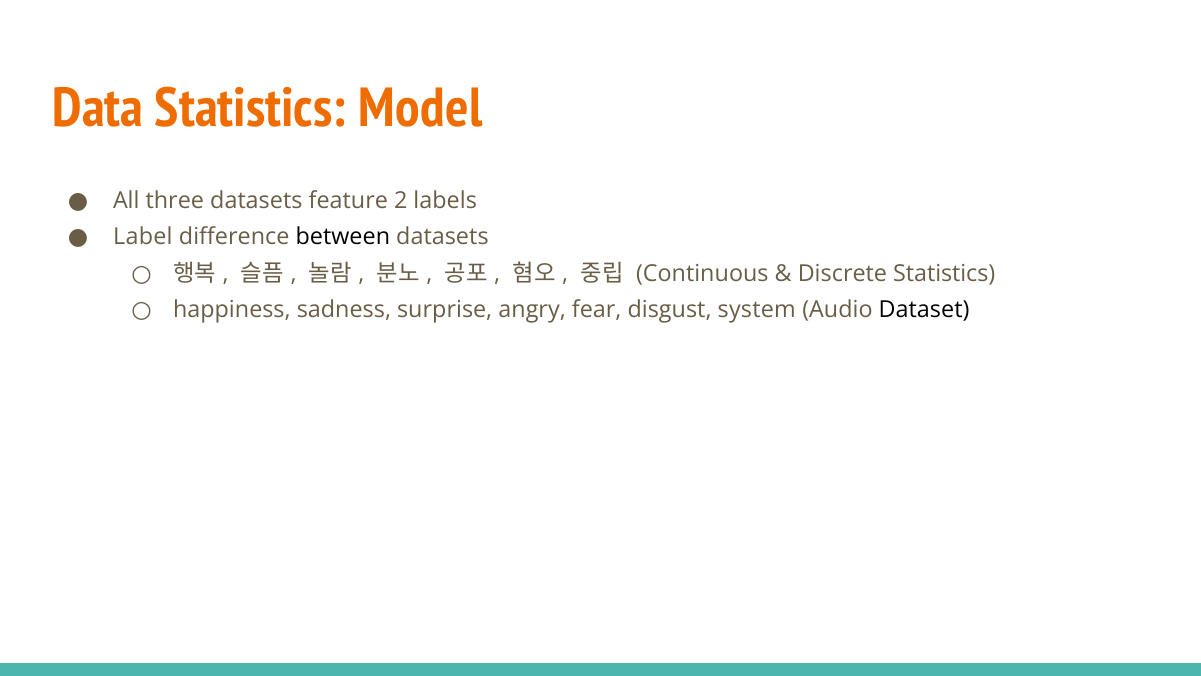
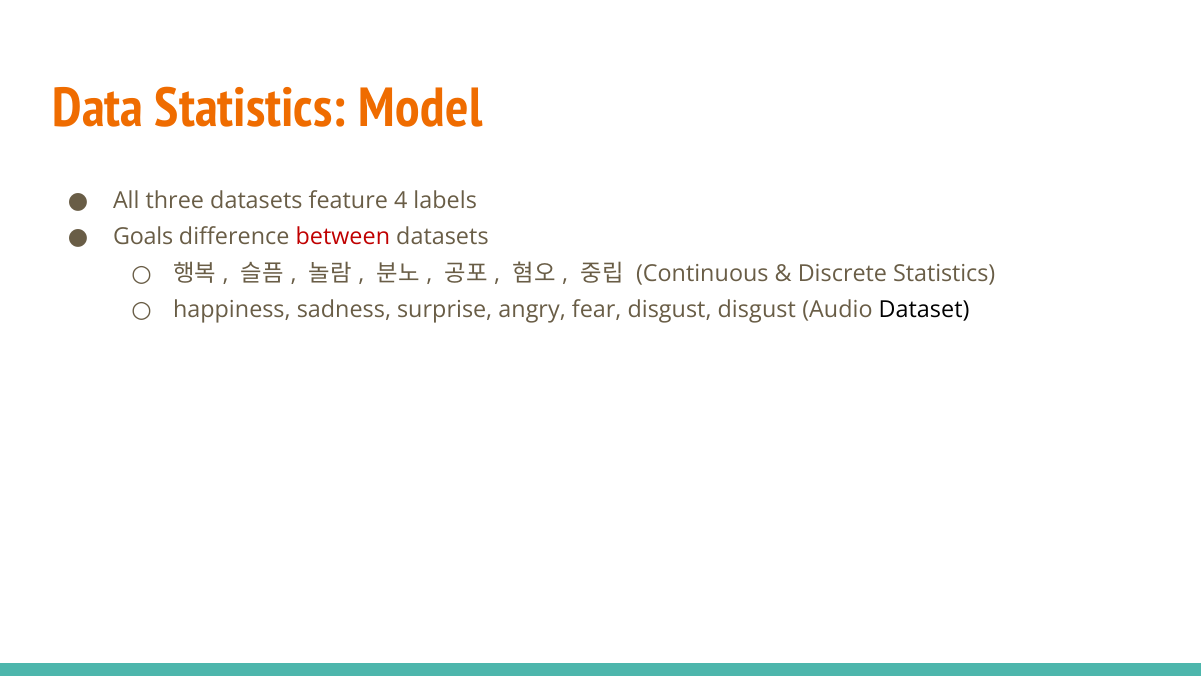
2: 2 -> 4
Label: Label -> Goals
between colour: black -> red
disgust system: system -> disgust
